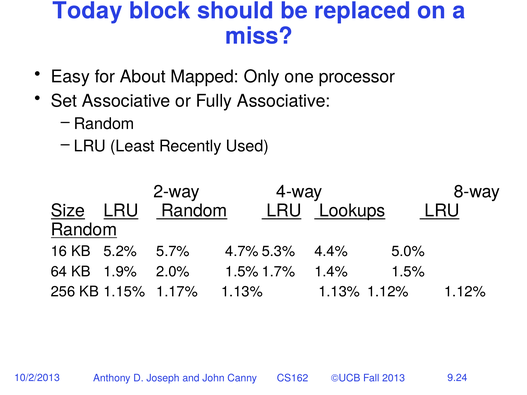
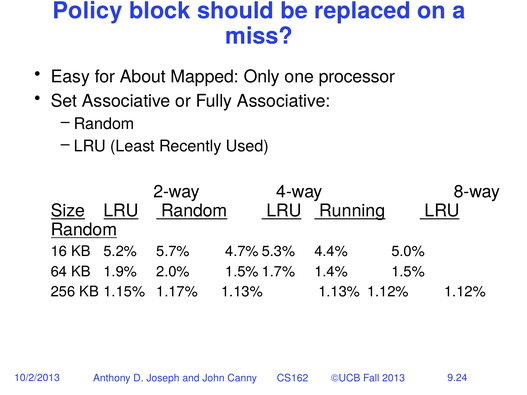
Today: Today -> Policy
Lookups: Lookups -> Running
